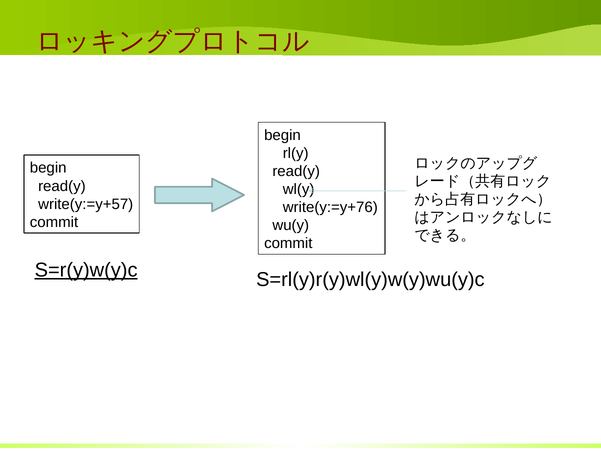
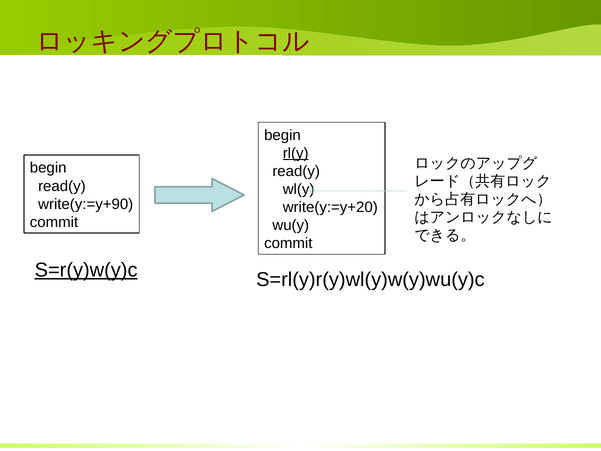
rl(y underline: none -> present
write(y:=y+57: write(y:=y+57 -> write(y:=y+90
write(y:=y+76: write(y:=y+76 -> write(y:=y+20
